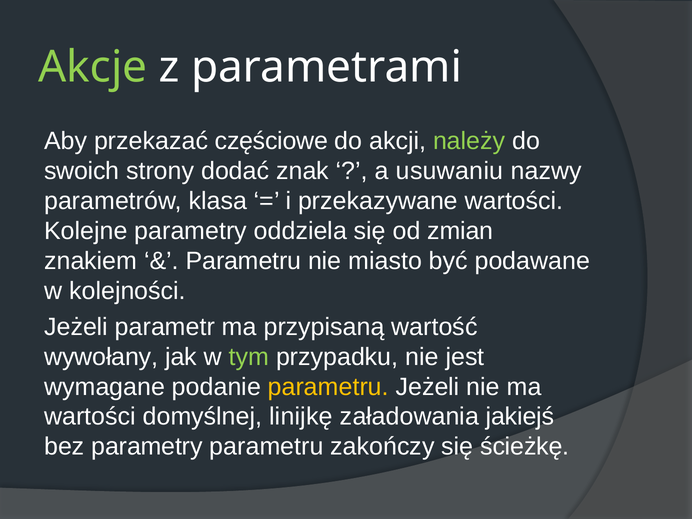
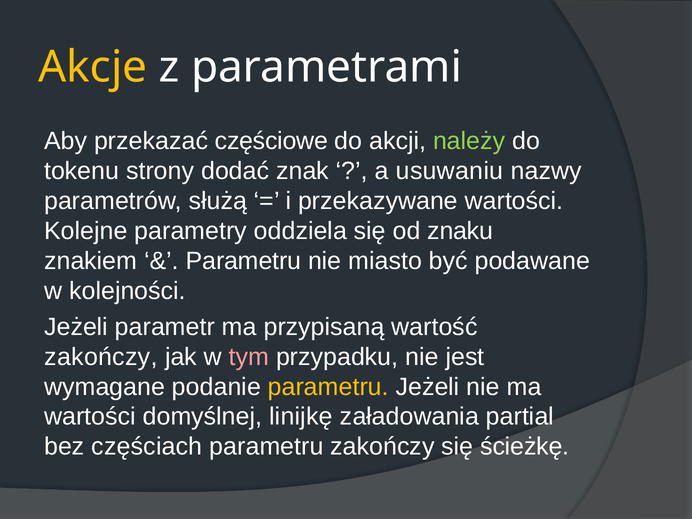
Akcje colour: light green -> yellow
swoich: swoich -> tokenu
klasa: klasa -> służą
zmian: zmian -> znaku
wywołany at (101, 357): wywołany -> zakończy
tym colour: light green -> pink
jakiejś: jakiejś -> partial
bez parametry: parametry -> częściach
